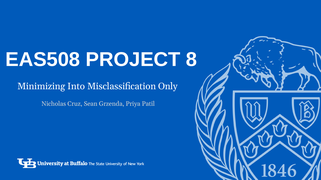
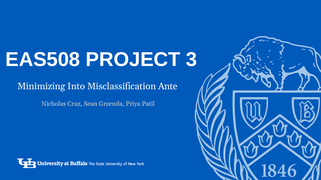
8: 8 -> 3
Only: Only -> Ante
